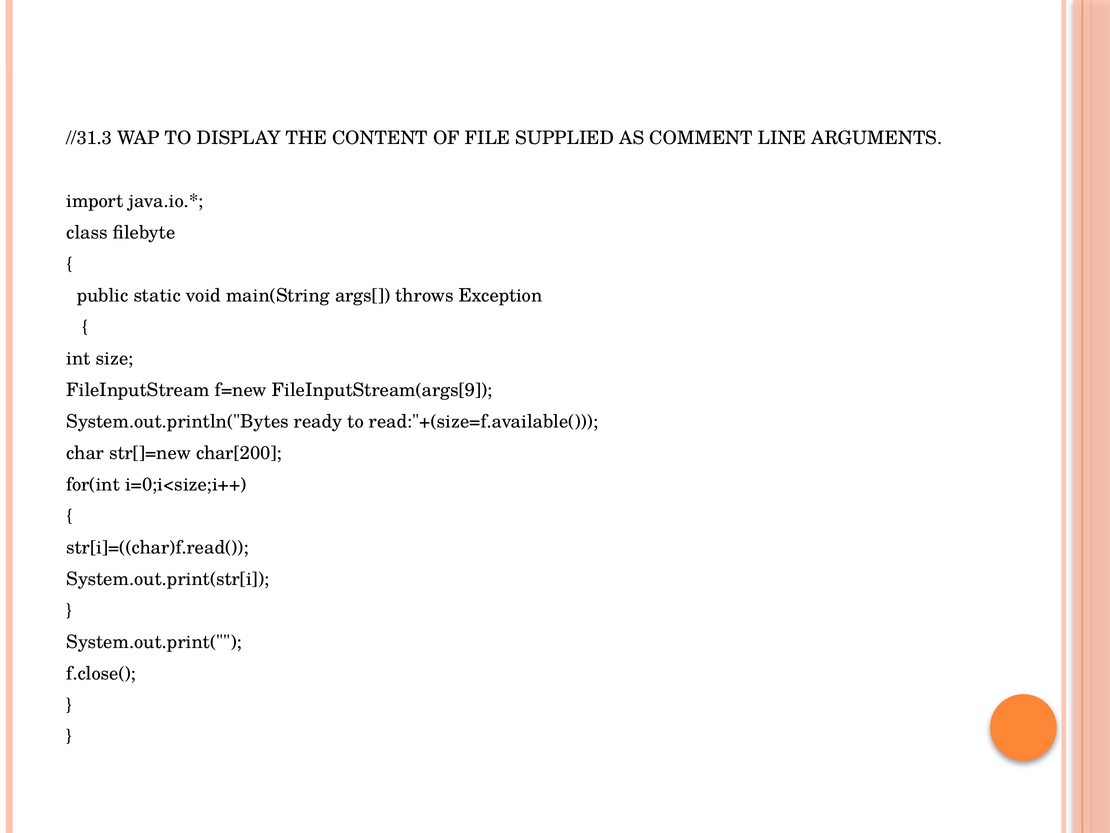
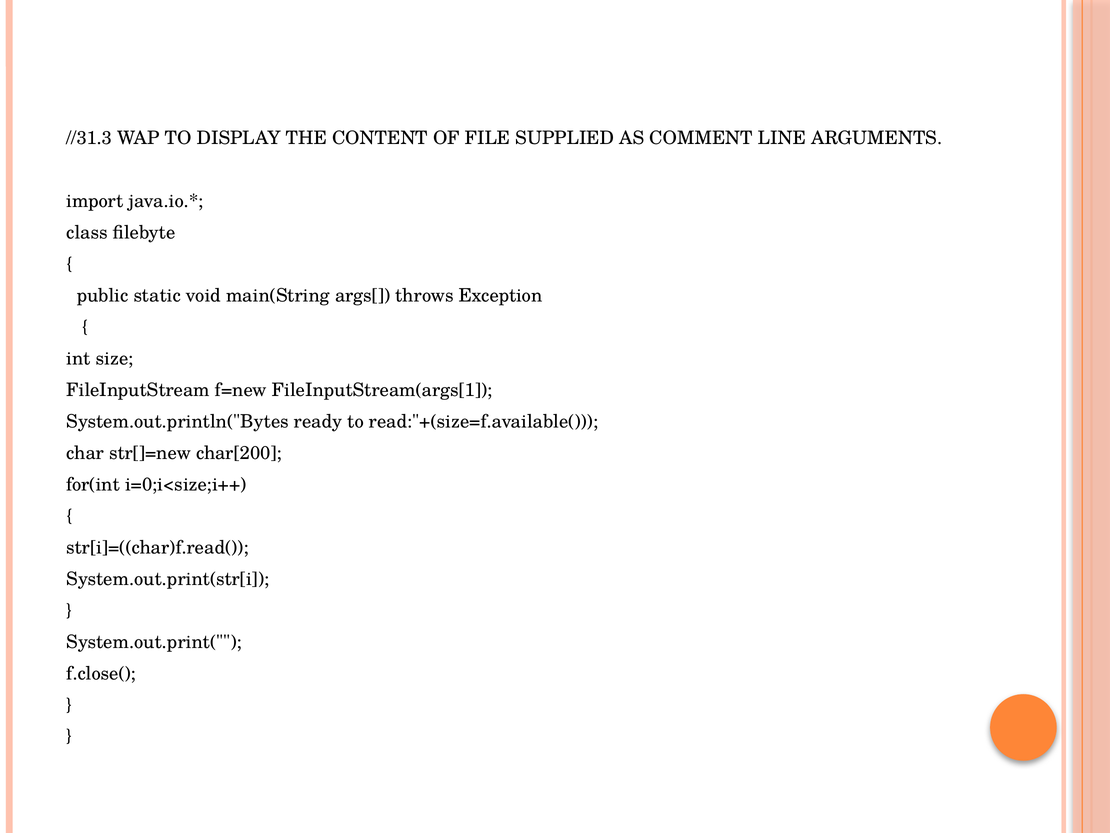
FileInputStream(args[9: FileInputStream(args[9 -> FileInputStream(args[1
